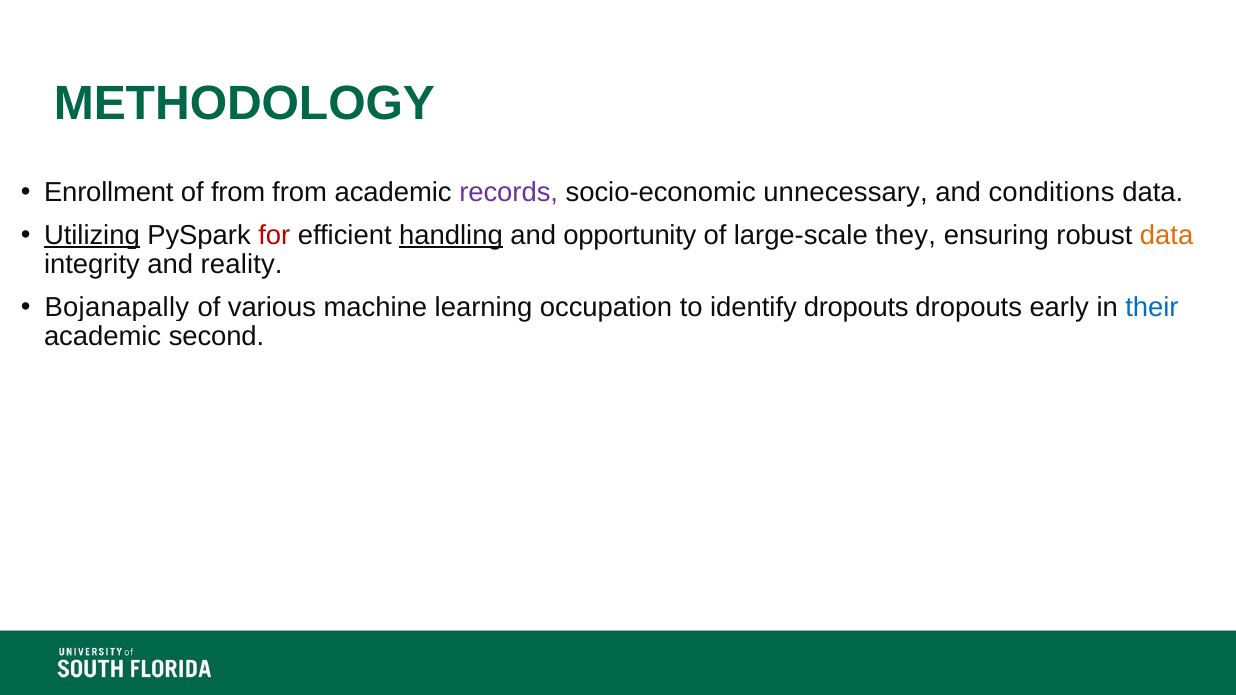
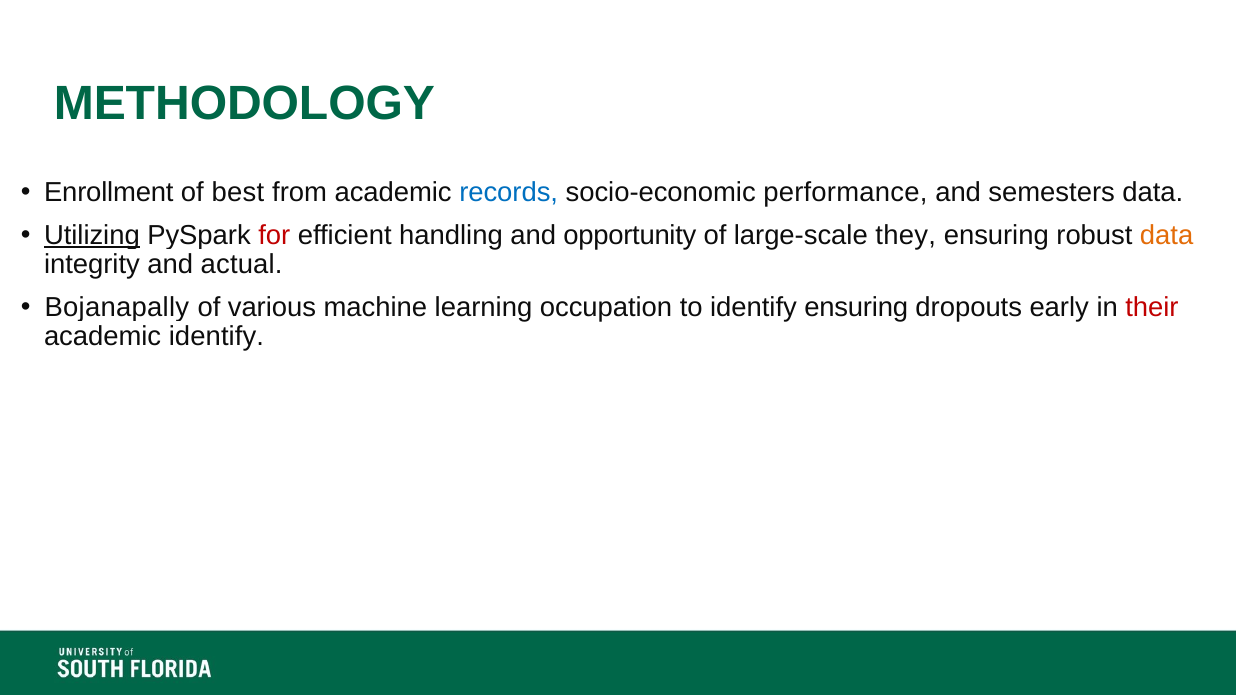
of from: from -> best
records colour: purple -> blue
unnecessary: unnecessary -> performance
conditions: conditions -> semesters
handling underline: present -> none
reality: reality -> actual
identify dropouts: dropouts -> ensuring
their colour: blue -> red
academic second: second -> identify
